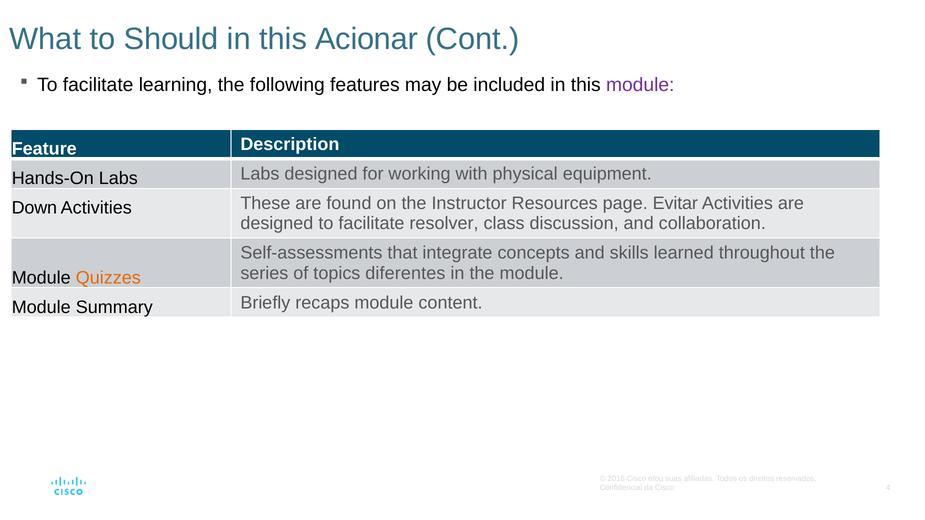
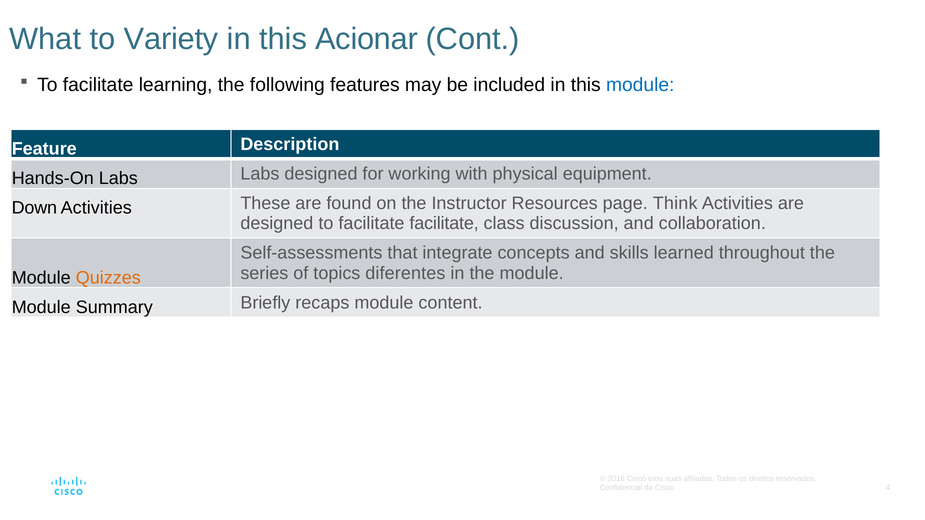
Should: Should -> Variety
module at (640, 85) colour: purple -> blue
Evitar: Evitar -> Think
facilitate resolver: resolver -> facilitate
